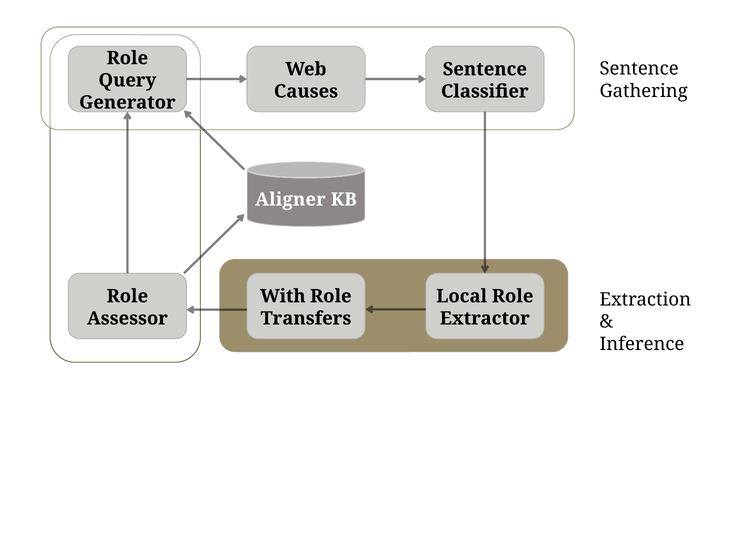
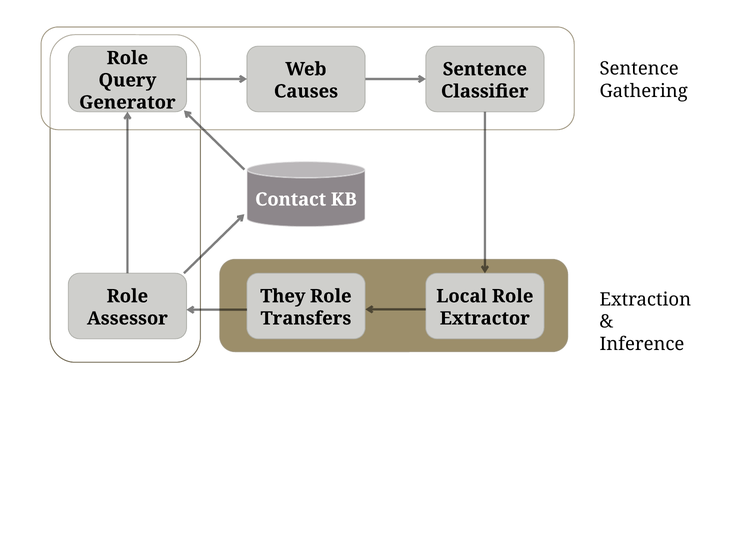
Aligner: Aligner -> Contact
With: With -> They
